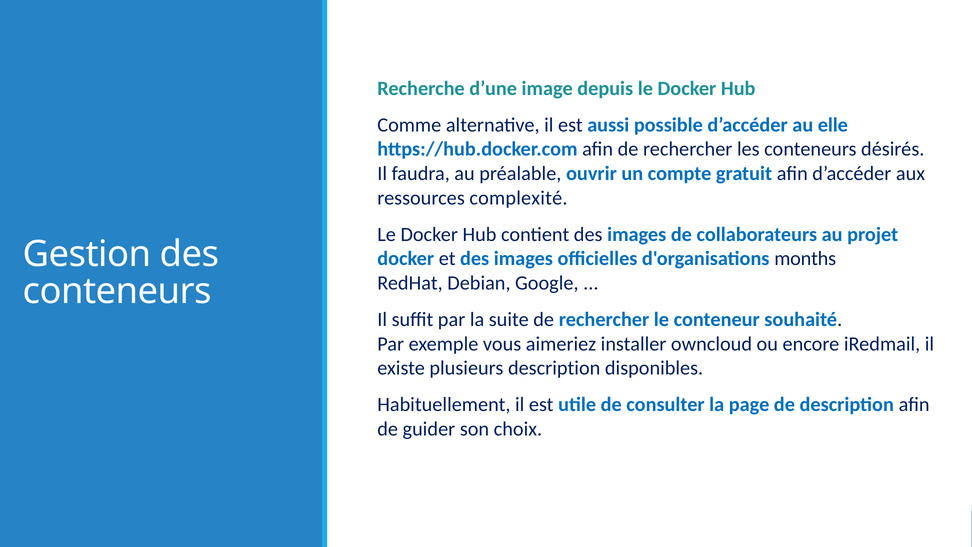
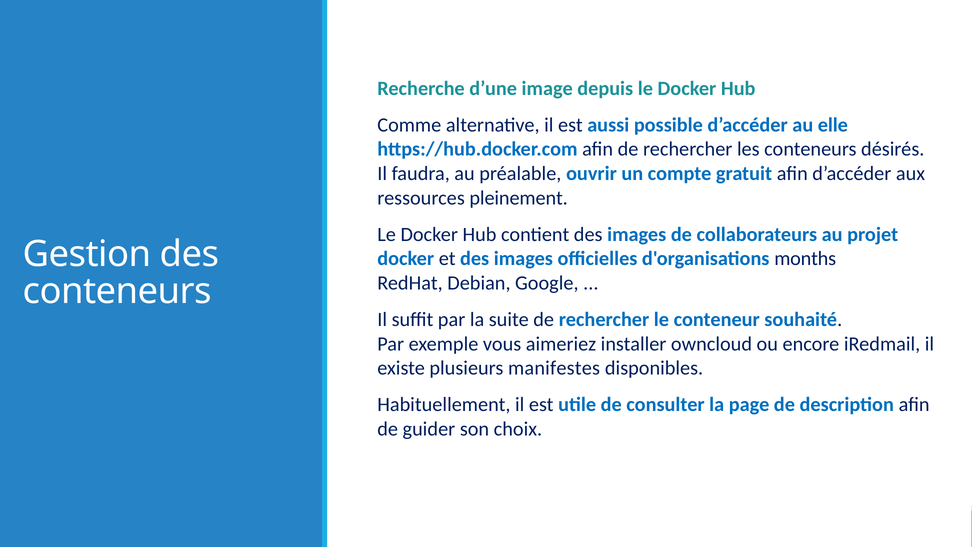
complexité: complexité -> pleinement
plusieurs description: description -> manifestes
